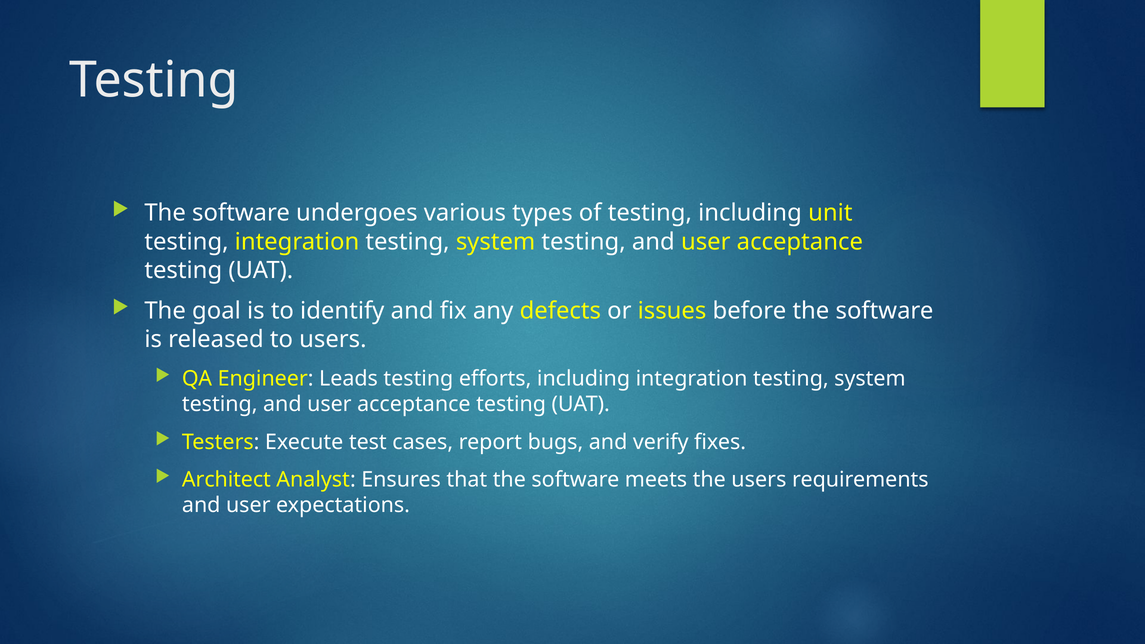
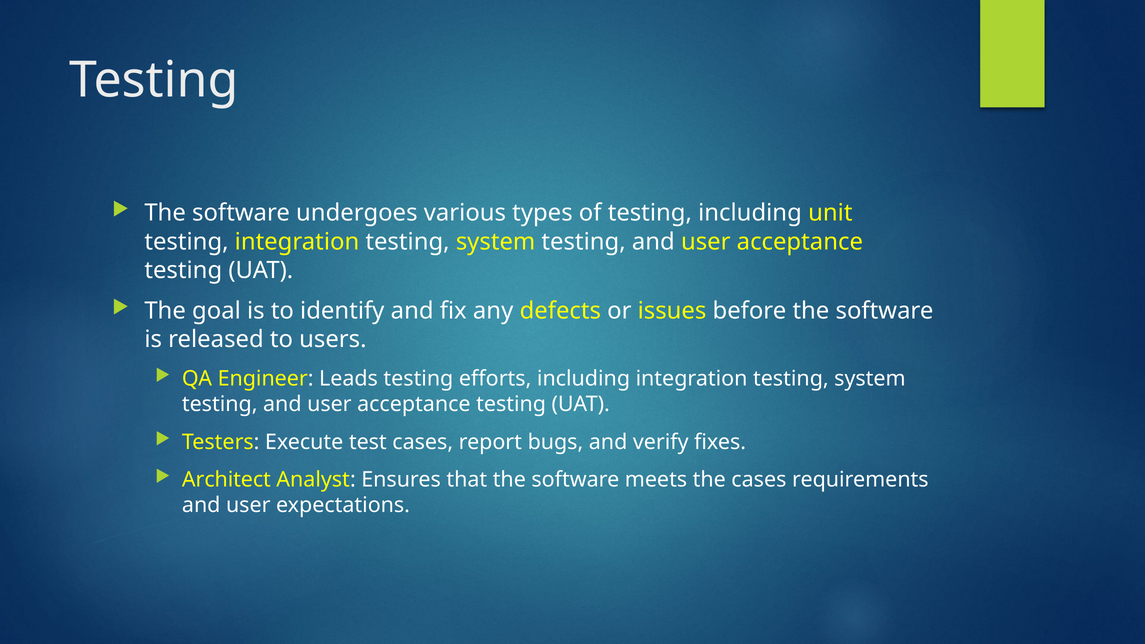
the users: users -> cases
